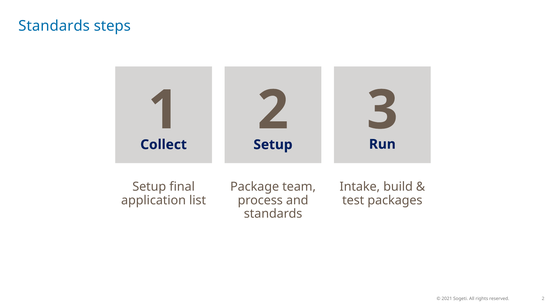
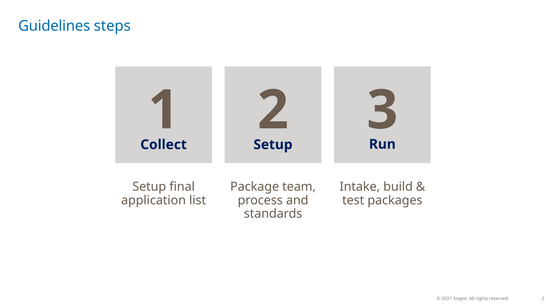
Standards at (54, 26): Standards -> Guidelines
